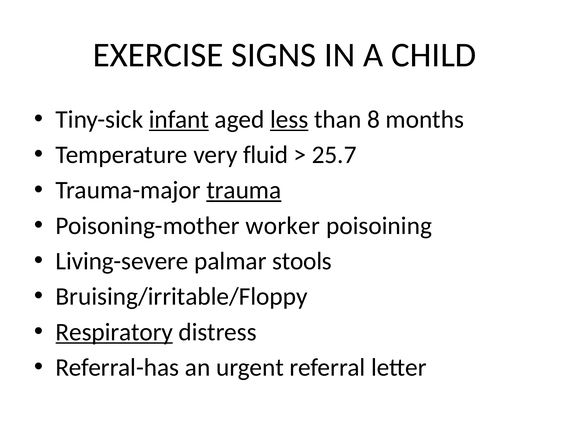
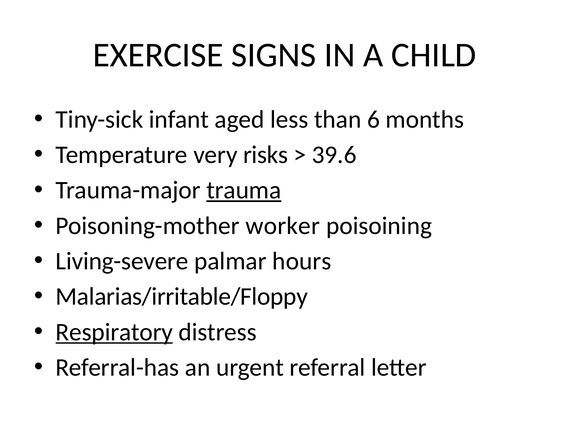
infant underline: present -> none
less underline: present -> none
8: 8 -> 6
fluid: fluid -> risks
25.7: 25.7 -> 39.6
stools: stools -> hours
Bruising/irritable/Floppy: Bruising/irritable/Floppy -> Malarias/irritable/Floppy
